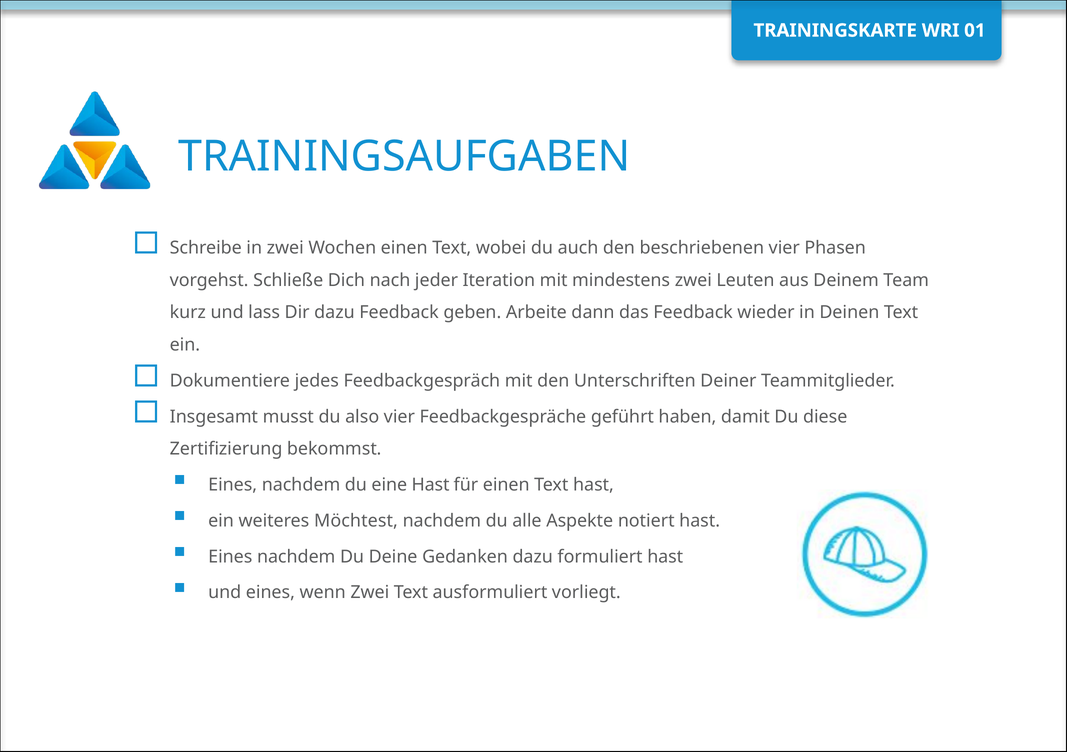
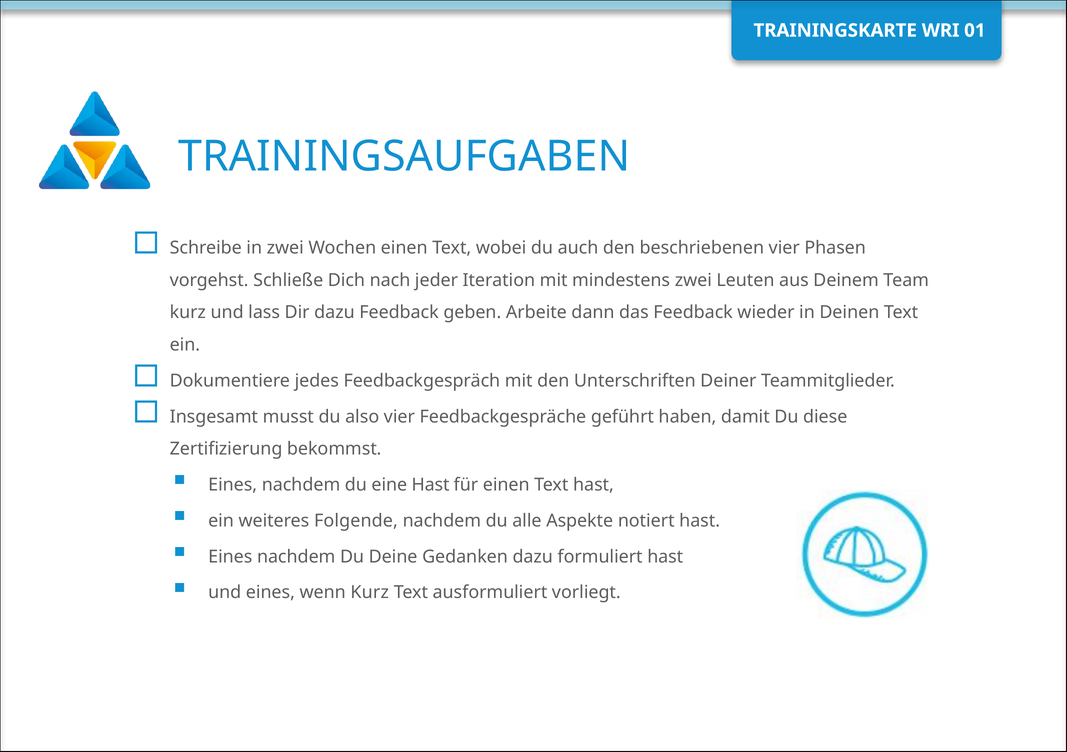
Möchtest: Möchtest -> Folgende
wenn Zwei: Zwei -> Kurz
